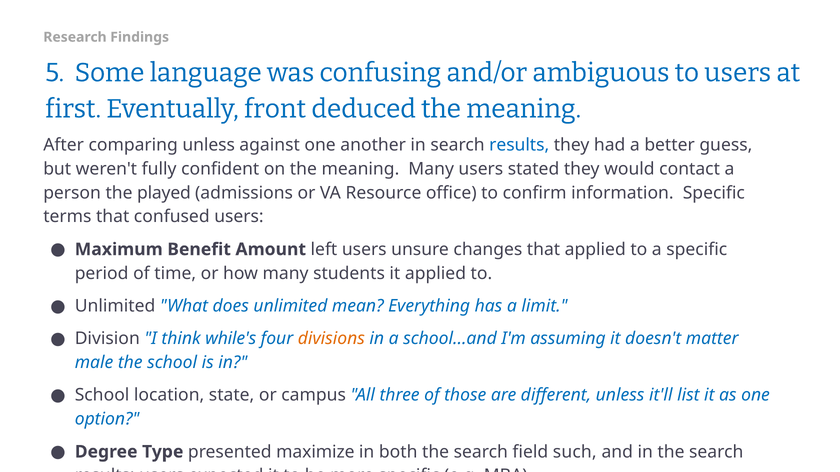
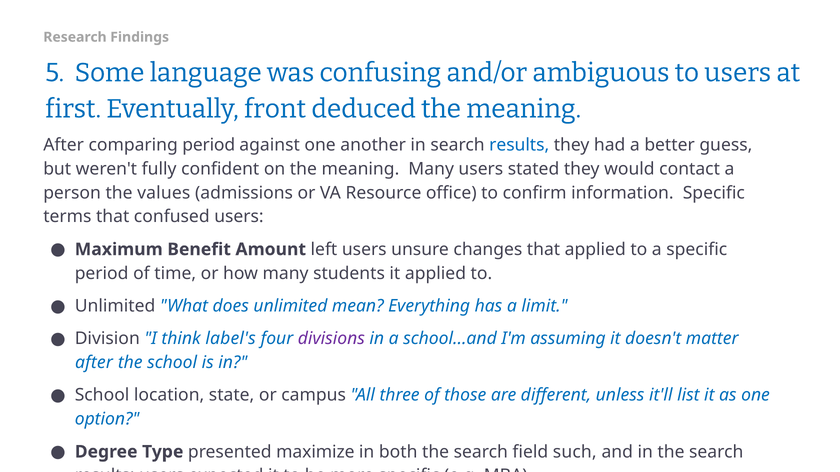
comparing unless: unless -> period
played: played -> values
while's: while's -> label's
divisions colour: orange -> purple
male at (94, 363): male -> after
